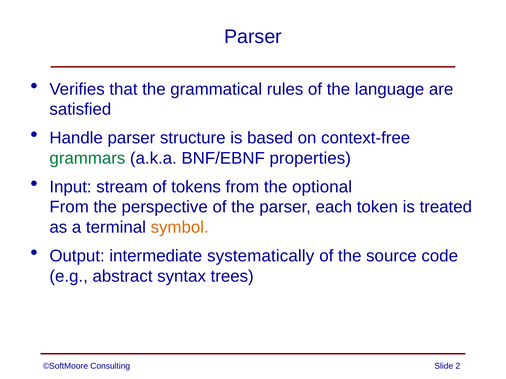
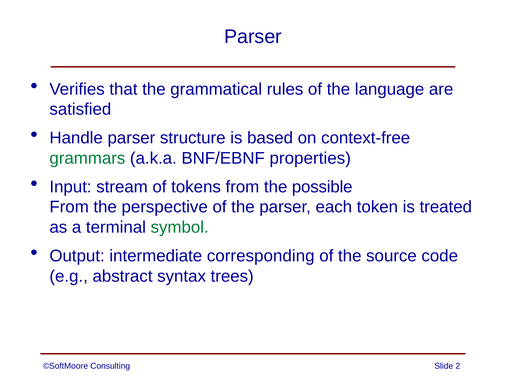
optional: optional -> possible
symbol colour: orange -> green
systematically: systematically -> corresponding
